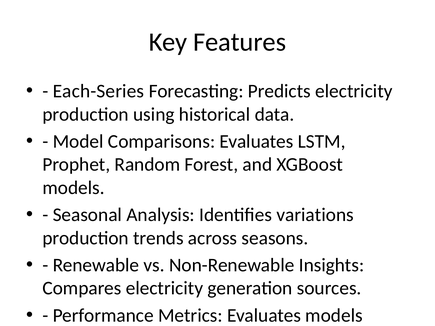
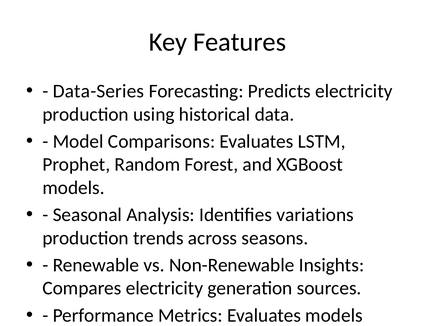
Each-Series: Each-Series -> Data-Series
